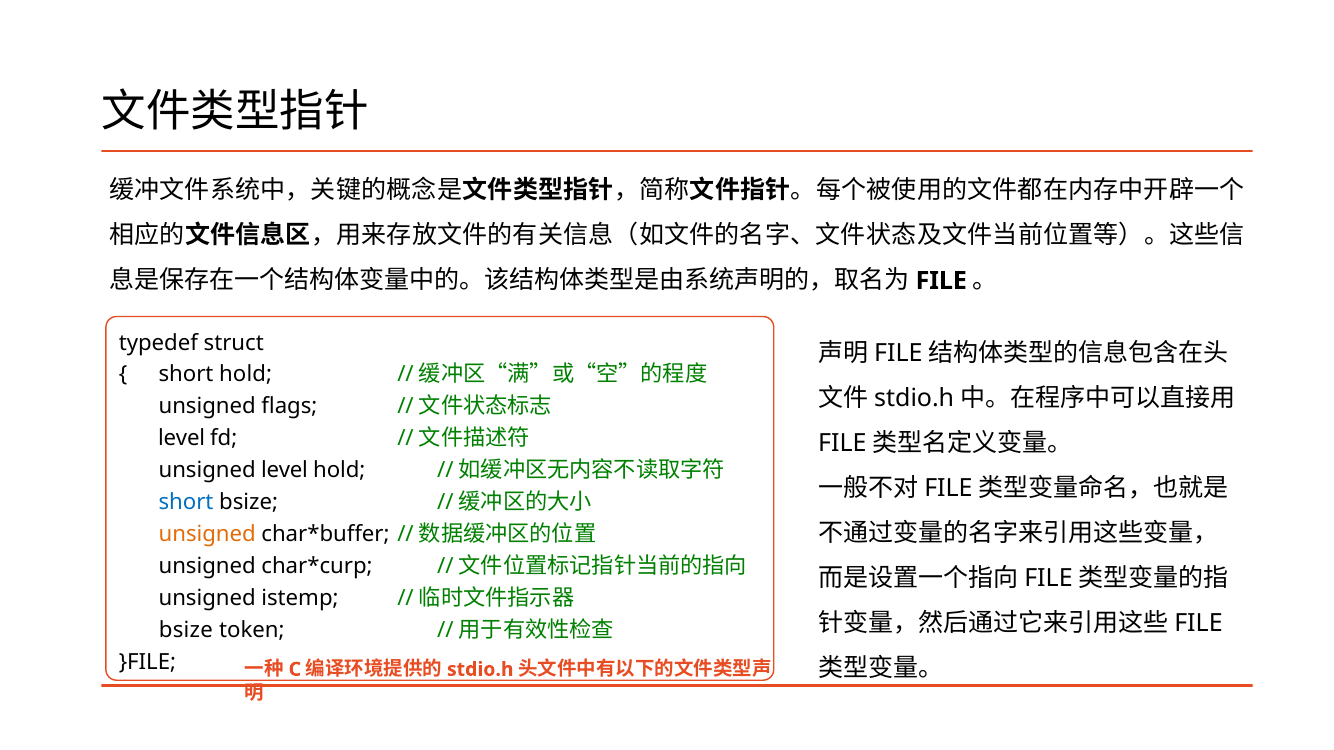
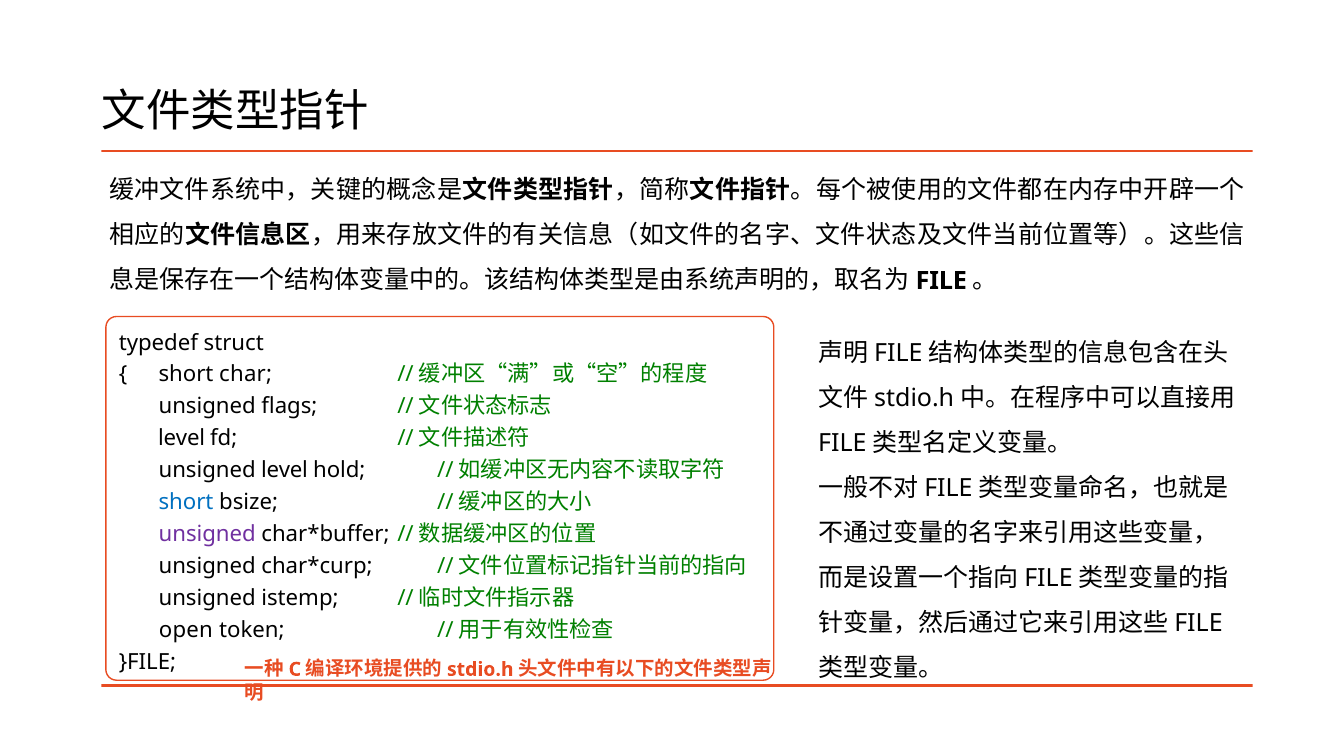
short hold: hold -> char
unsigned at (207, 535) colour: orange -> purple
bsize at (186, 631): bsize -> open
